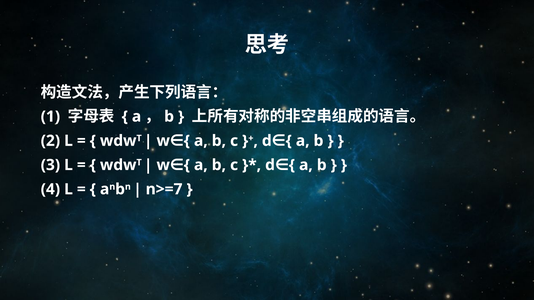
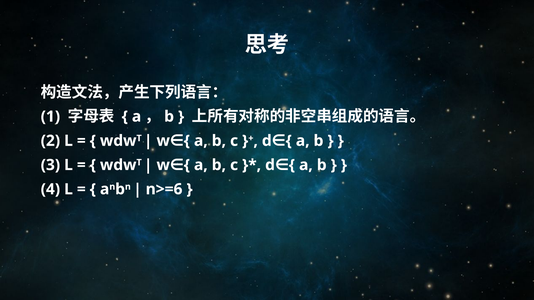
n>=7: n>=7 -> n>=6
